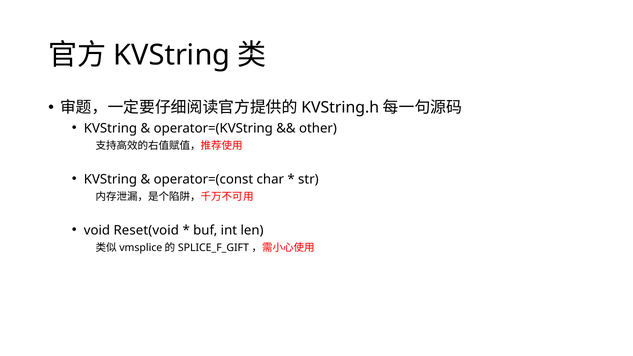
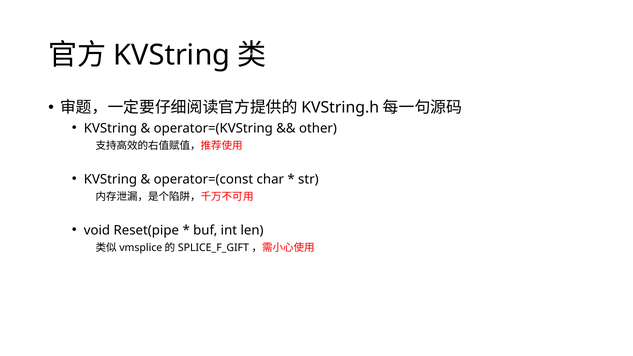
Reset(void: Reset(void -> Reset(pipe
